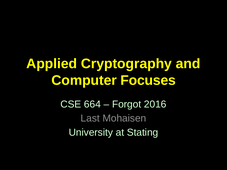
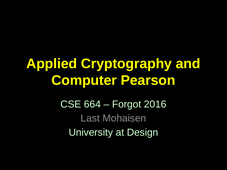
Focuses: Focuses -> Pearson
Stating: Stating -> Design
